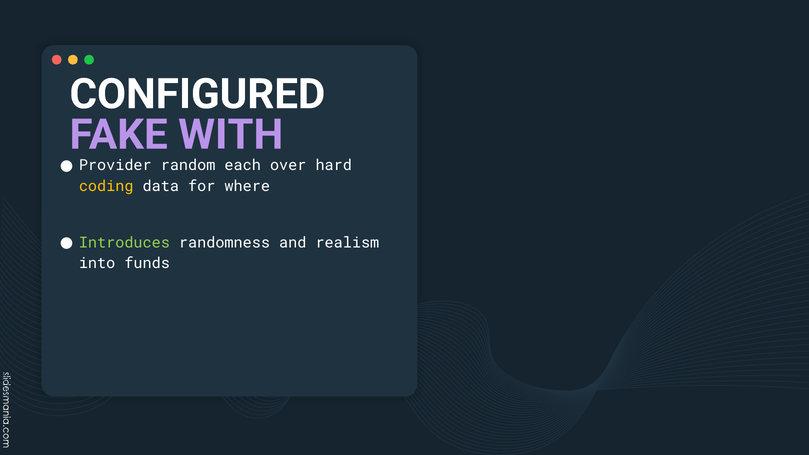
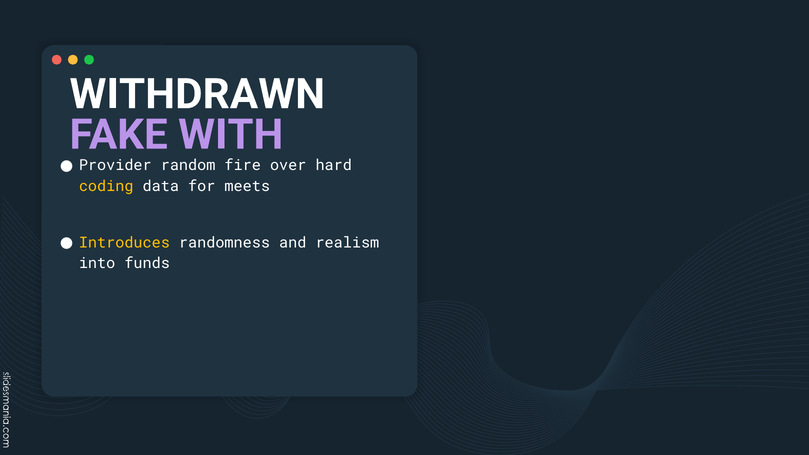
CONFIGURED: CONFIGURED -> WITHDRAWN
each: each -> fire
where: where -> meets
Introduces colour: light green -> yellow
